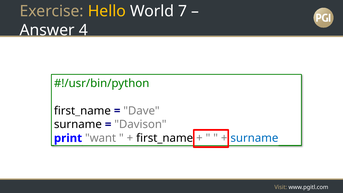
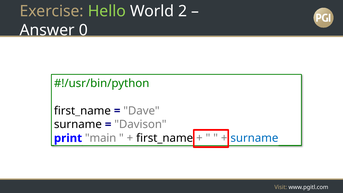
Hello colour: yellow -> light green
7: 7 -> 2
4: 4 -> 0
want: want -> main
